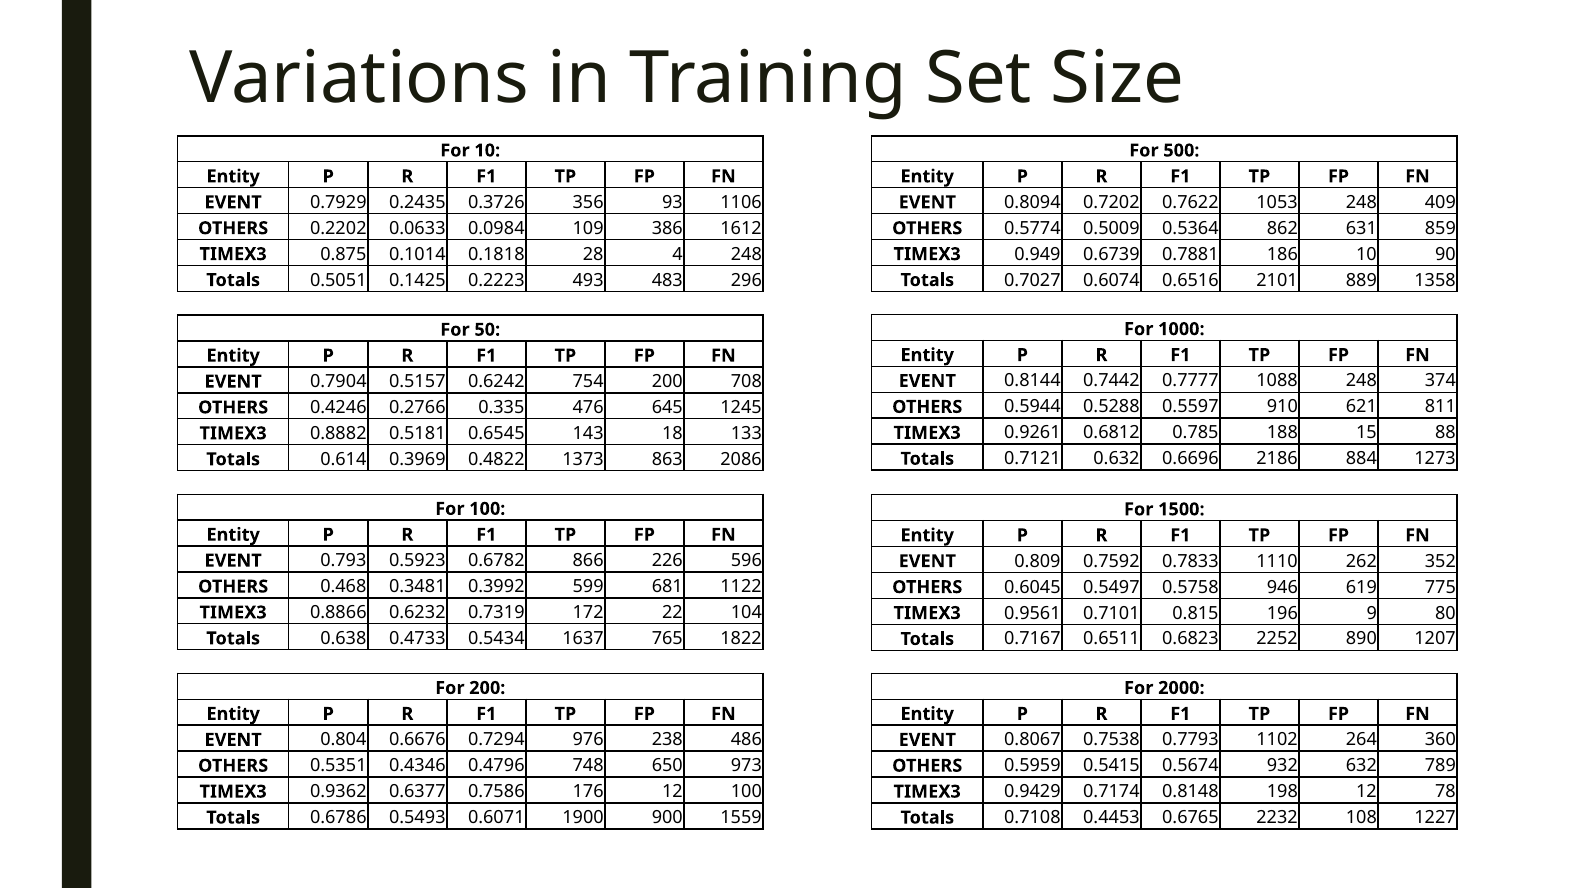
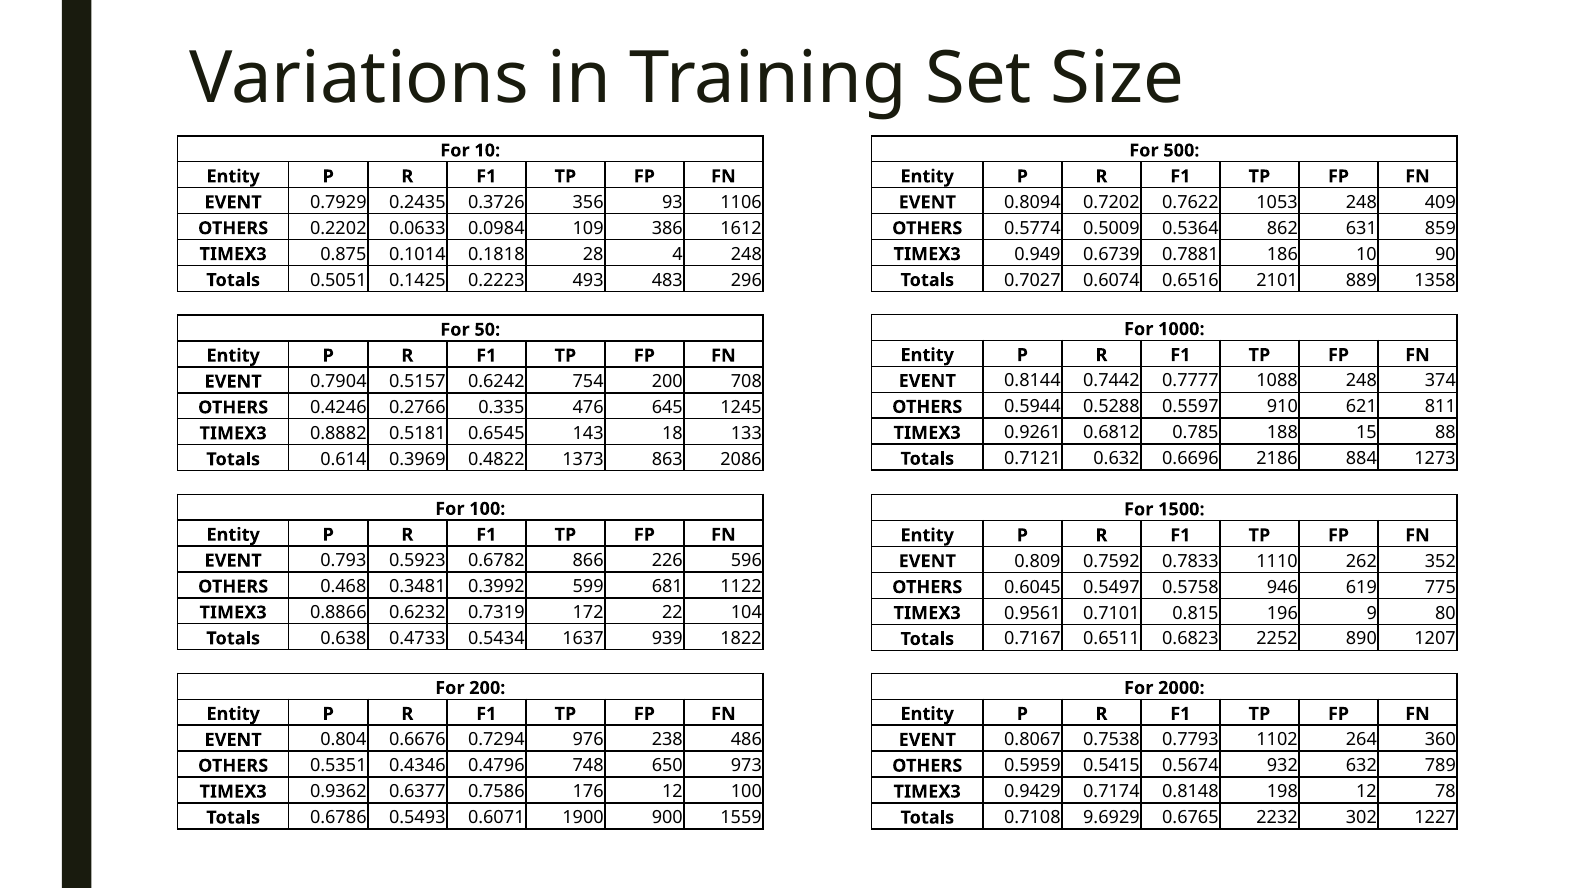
765: 765 -> 939
0.4453: 0.4453 -> 9.6929
108: 108 -> 302
